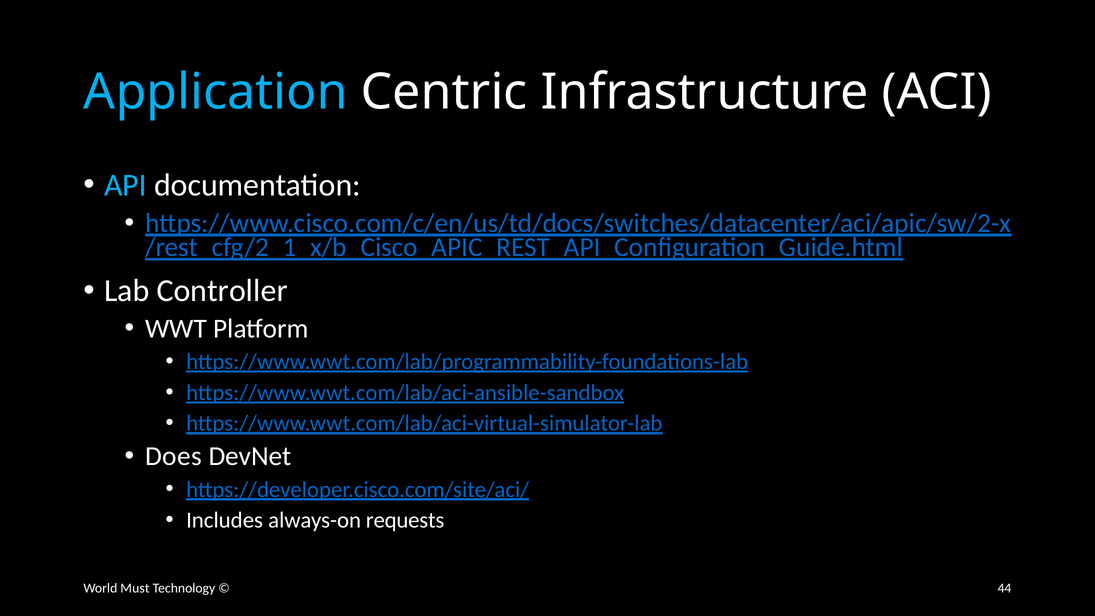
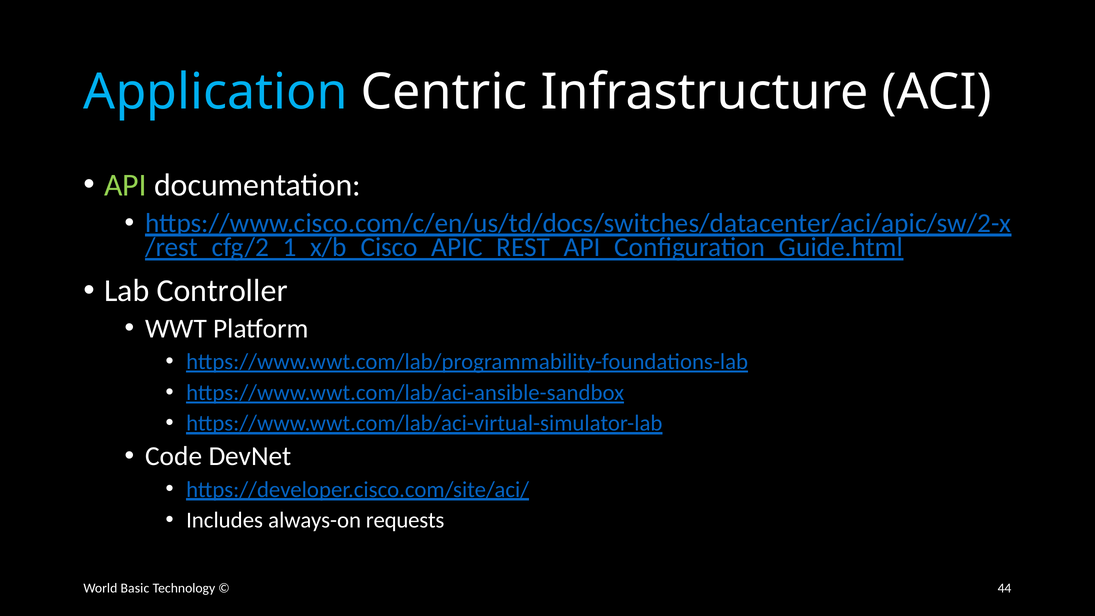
API colour: light blue -> light green
Does: Does -> Code
Must: Must -> Basic
